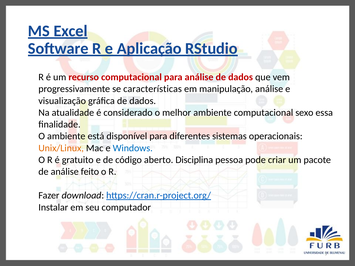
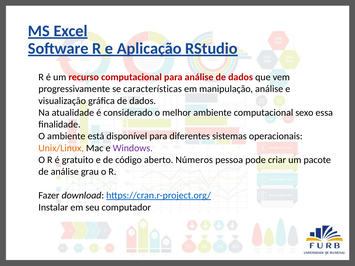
Windows colour: blue -> purple
Disciplina: Disciplina -> Números
feito: feito -> grau
